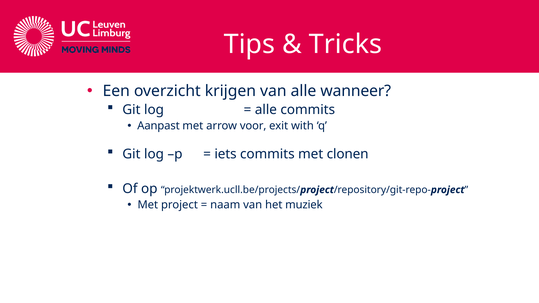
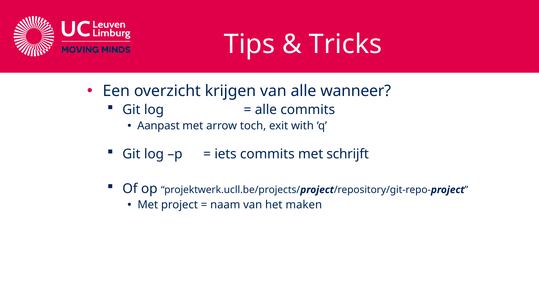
voor: voor -> toch
clonen: clonen -> schrijft
muziek: muziek -> maken
